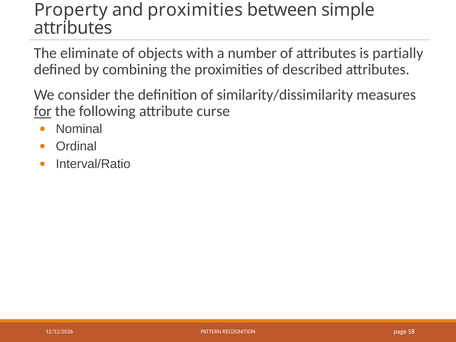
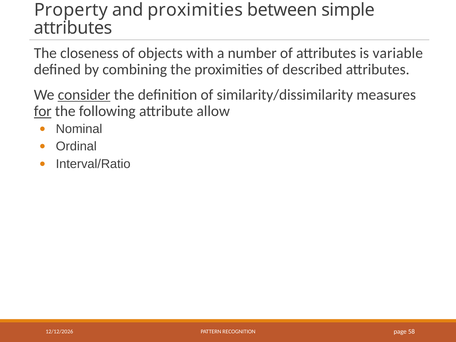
eliminate: eliminate -> closeness
partially: partially -> variable
consider underline: none -> present
curse: curse -> allow
